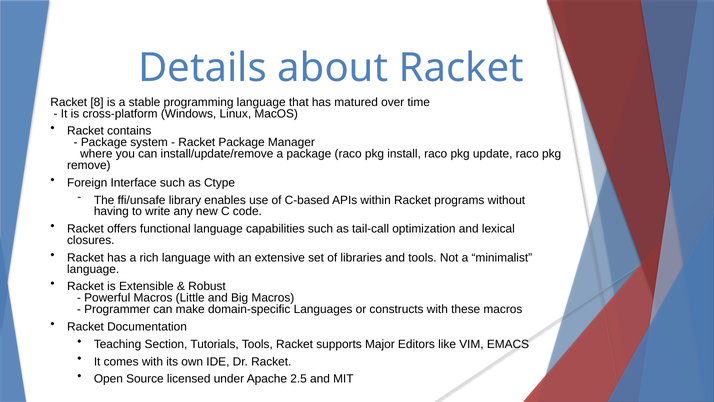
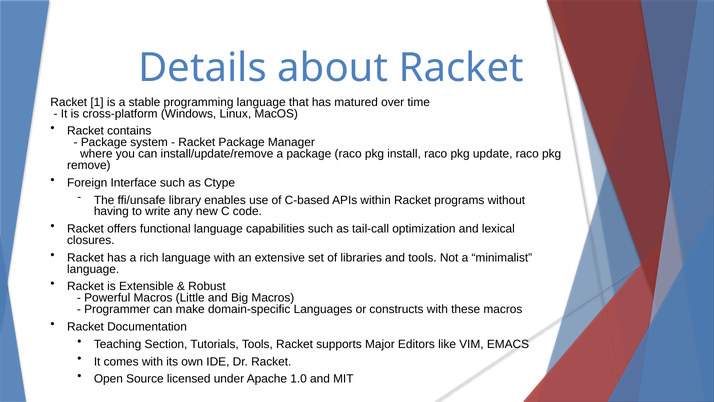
8: 8 -> 1
2.5: 2.5 -> 1.0
